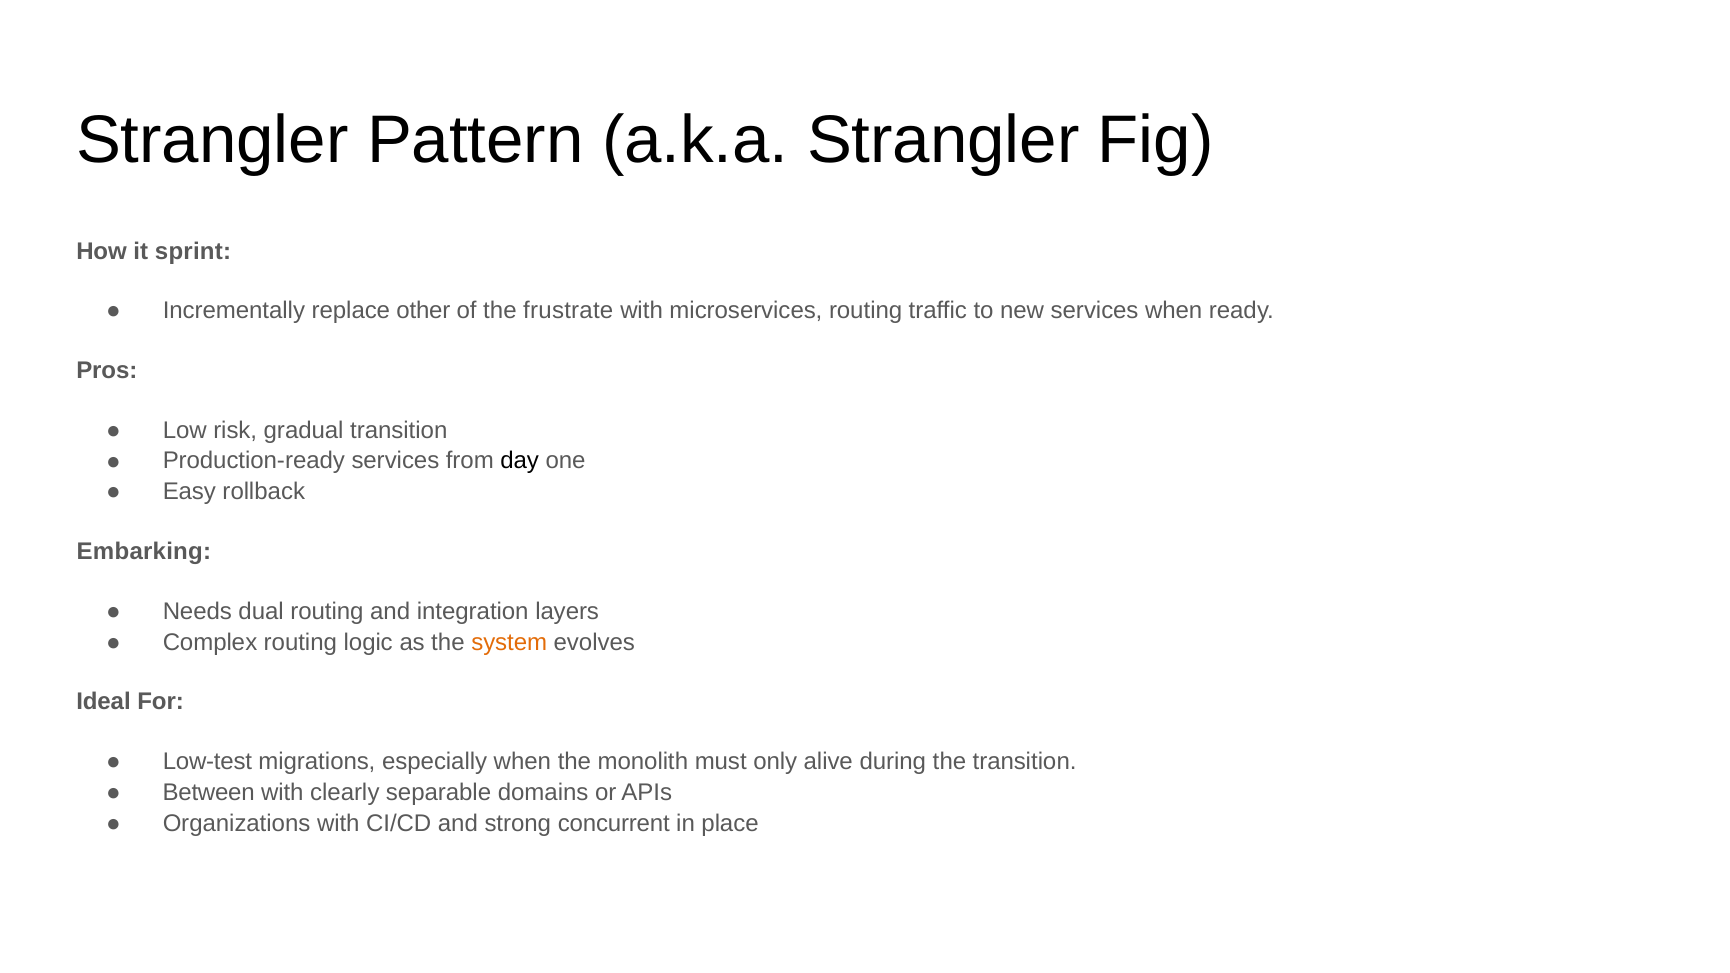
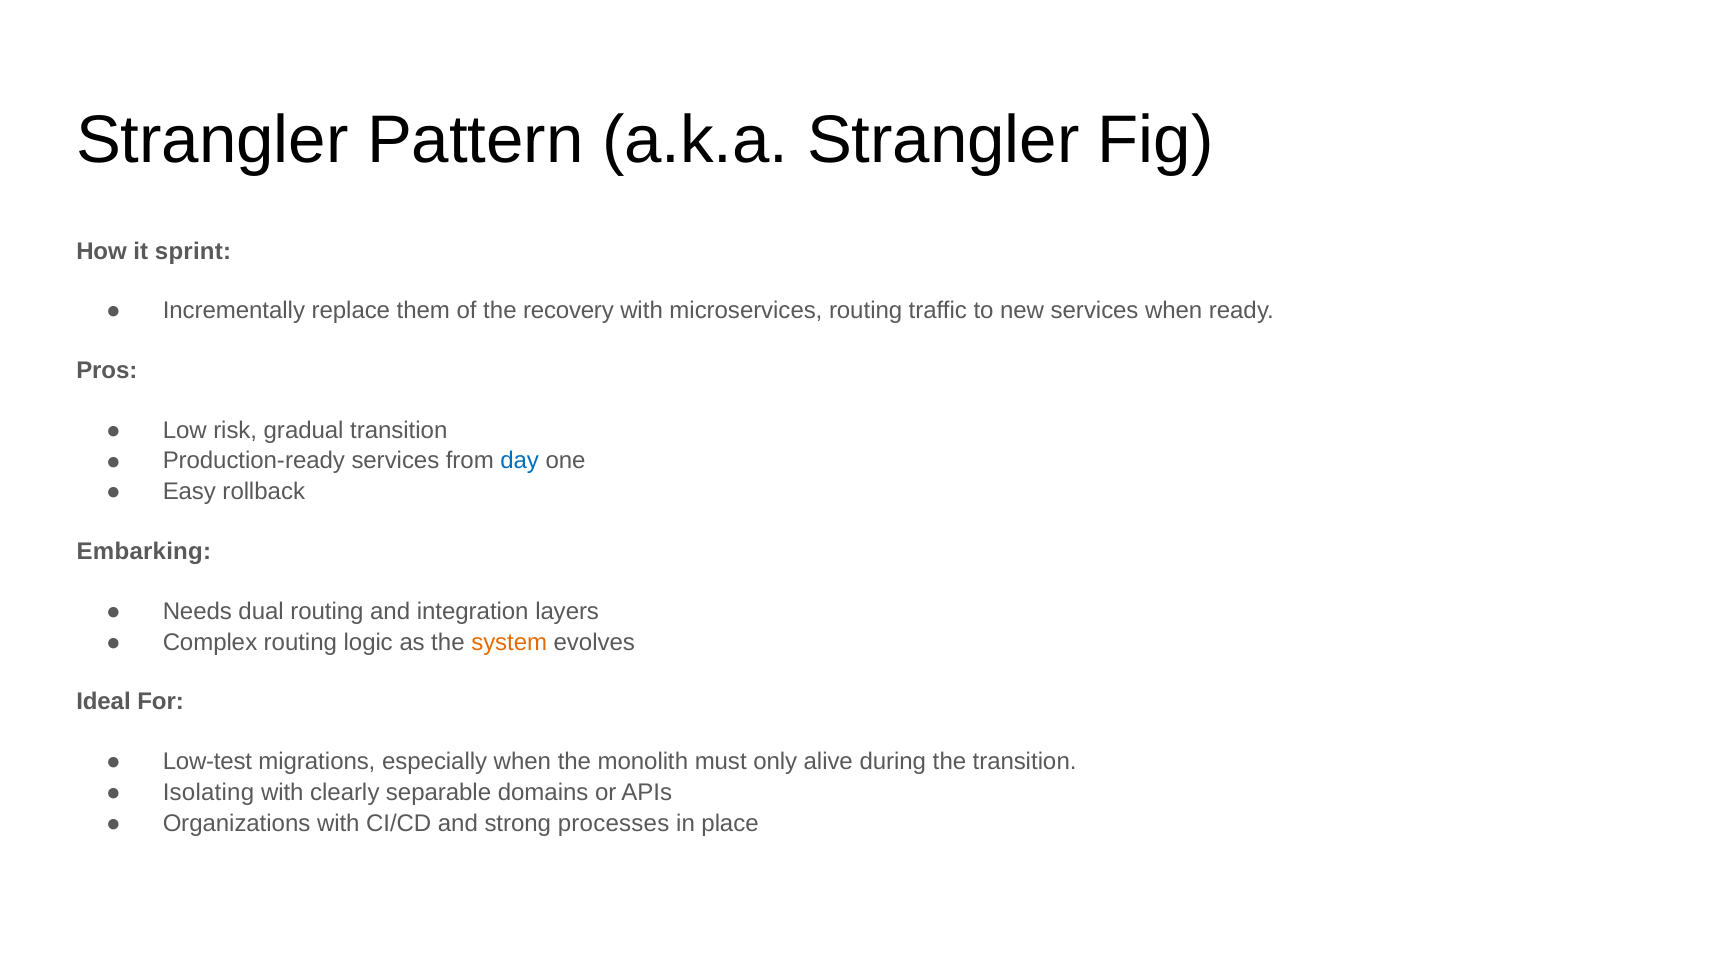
other: other -> them
frustrate: frustrate -> recovery
day colour: black -> blue
Between: Between -> Isolating
concurrent: concurrent -> processes
